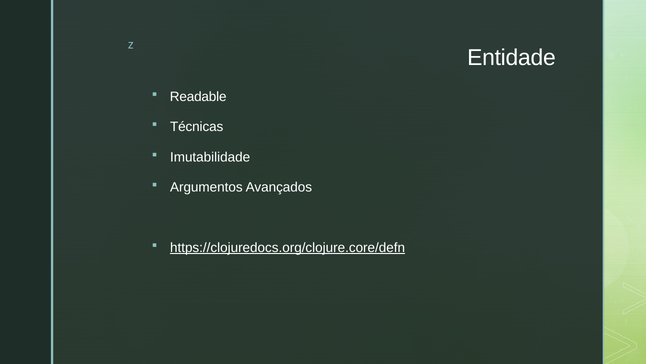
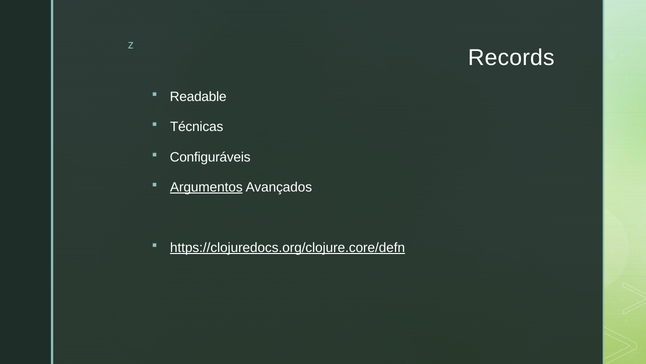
Entidade: Entidade -> Records
Imutabilidade: Imutabilidade -> Configuráveis
Argumentos underline: none -> present
